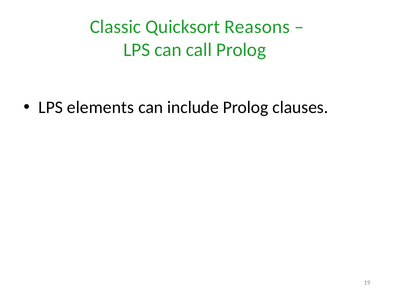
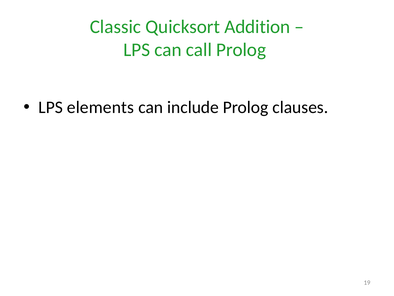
Reasons: Reasons -> Addition
